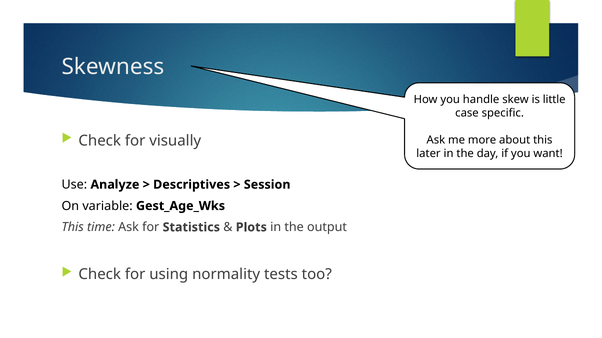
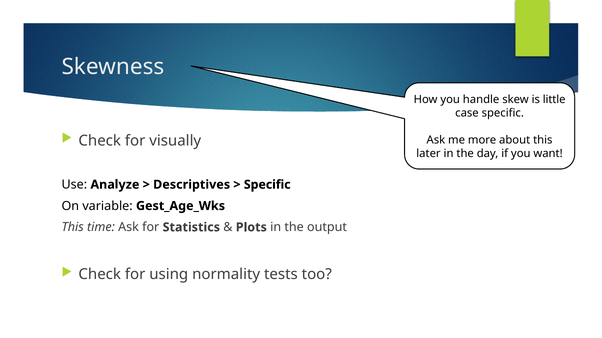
Session at (267, 185): Session -> Specific
